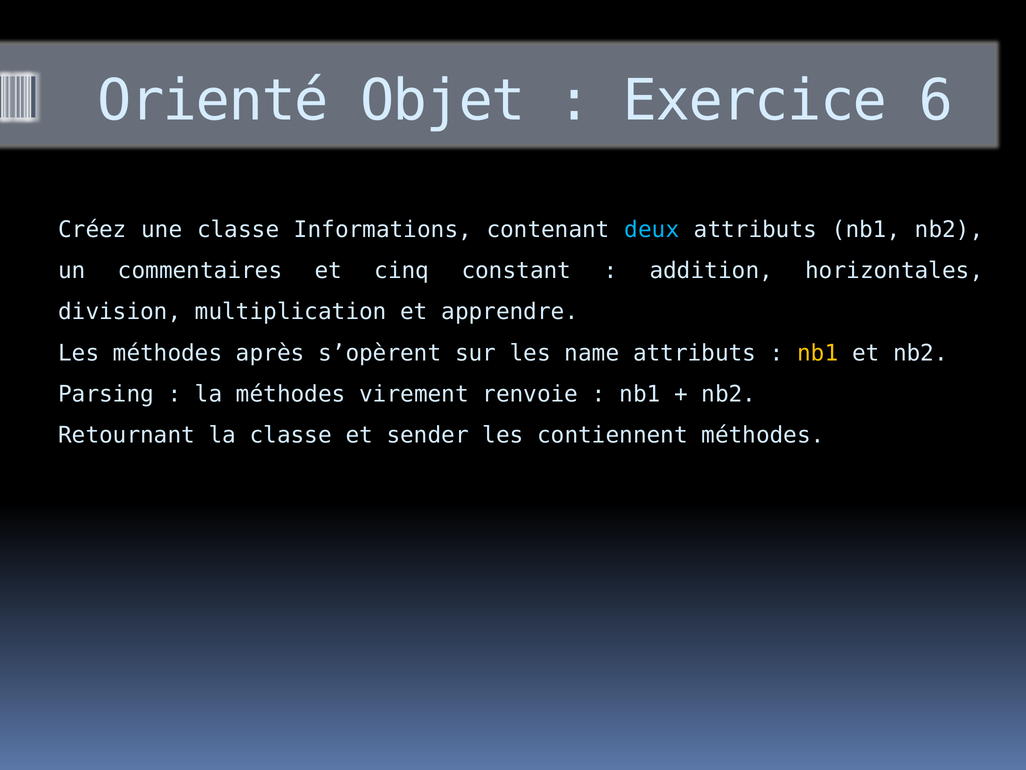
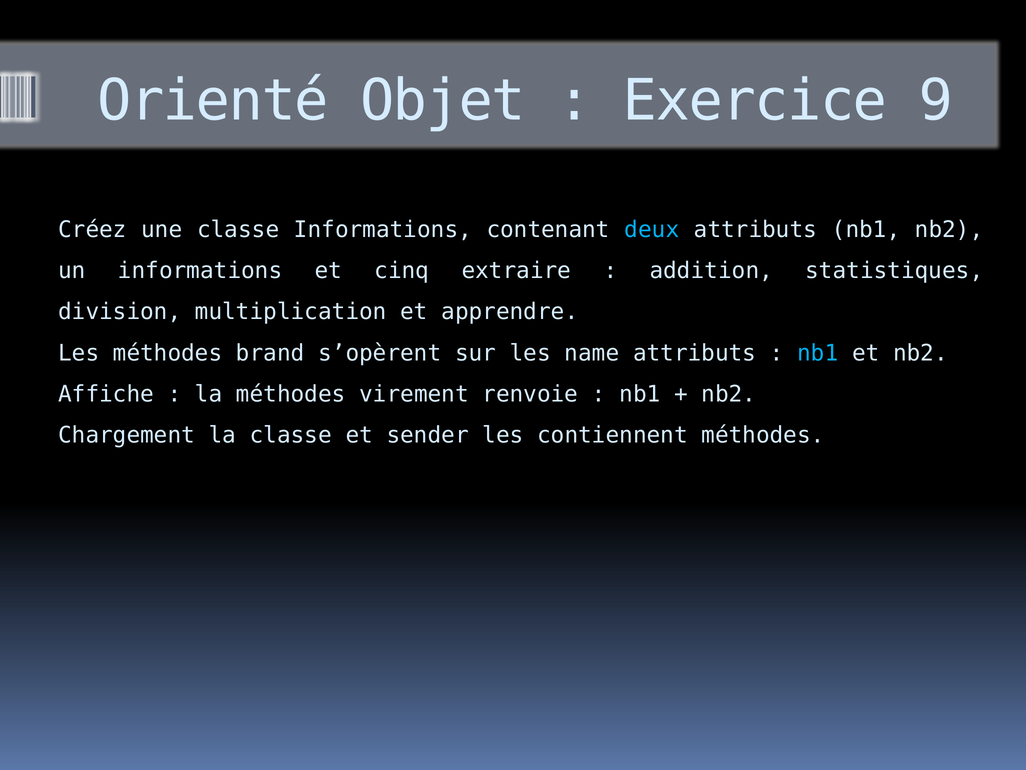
6: 6 -> 9
un commentaires: commentaires -> informations
constant: constant -> extraire
horizontales: horizontales -> statistiques
après: après -> brand
nb1 at (818, 353) colour: yellow -> light blue
Parsing: Parsing -> Affiche
Retournant: Retournant -> Chargement
